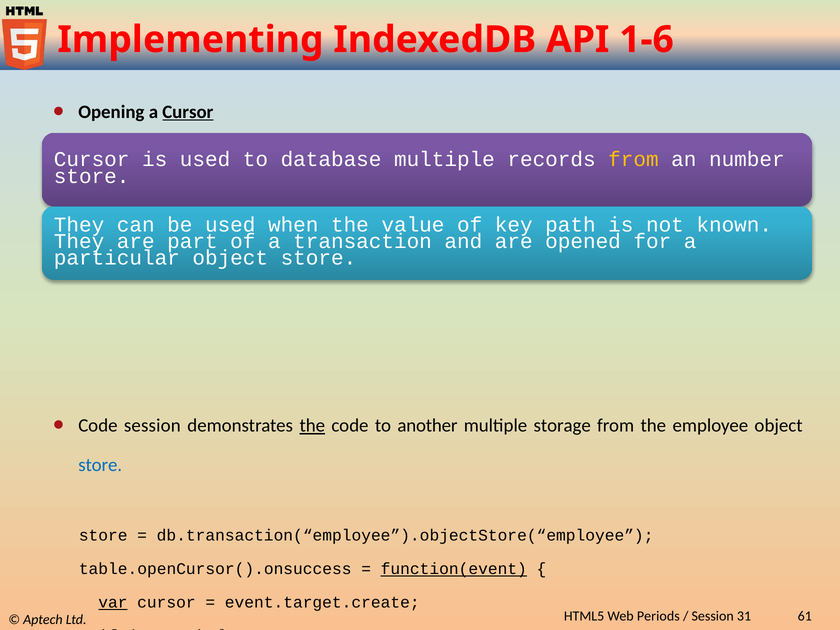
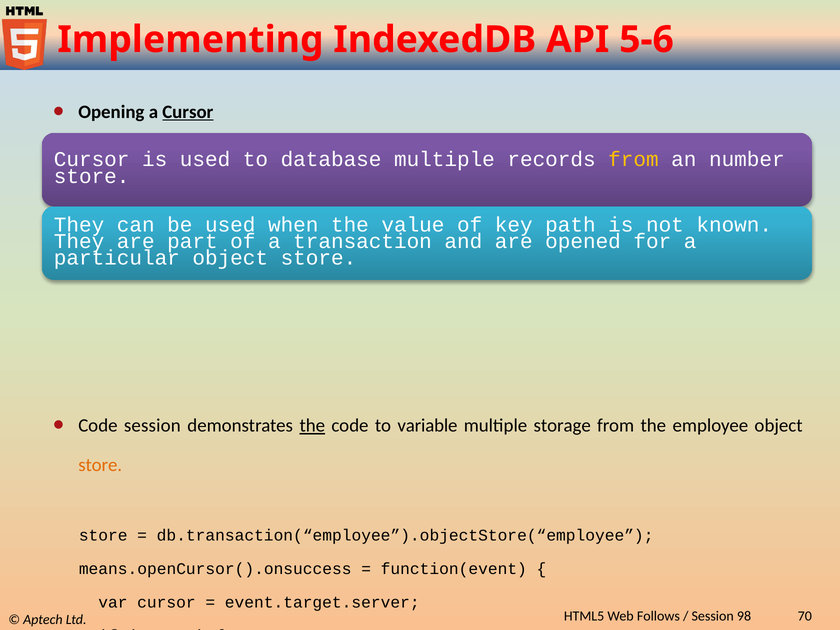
1-6: 1-6 -> 5-6
another: another -> variable
store at (100, 465) colour: blue -> orange
table.openCursor().onsuccess: table.openCursor().onsuccess -> means.openCursor().onsuccess
function(event underline: present -> none
var underline: present -> none
event.target.create: event.target.create -> event.target.server
Periods: Periods -> Follows
31: 31 -> 98
61: 61 -> 70
